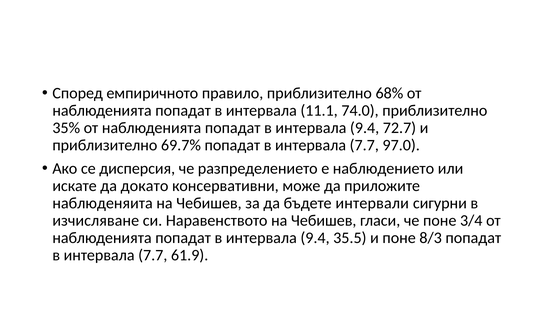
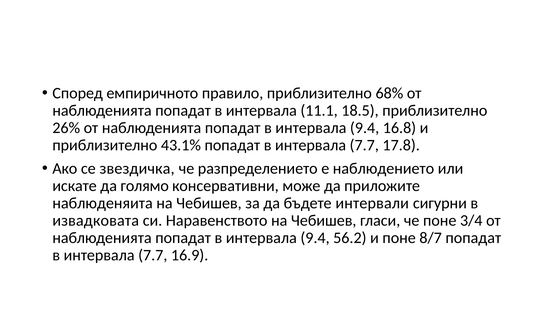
74.0: 74.0 -> 18.5
35%: 35% -> 26%
72.7: 72.7 -> 16.8
69.7%: 69.7% -> 43.1%
97.0: 97.0 -> 17.8
дисперсия: дисперсия -> звездичка
докато: докато -> голямо
изчисляване: изчисляване -> извадковата
35.5: 35.5 -> 56.2
8/3: 8/3 -> 8/7
61.9: 61.9 -> 16.9
